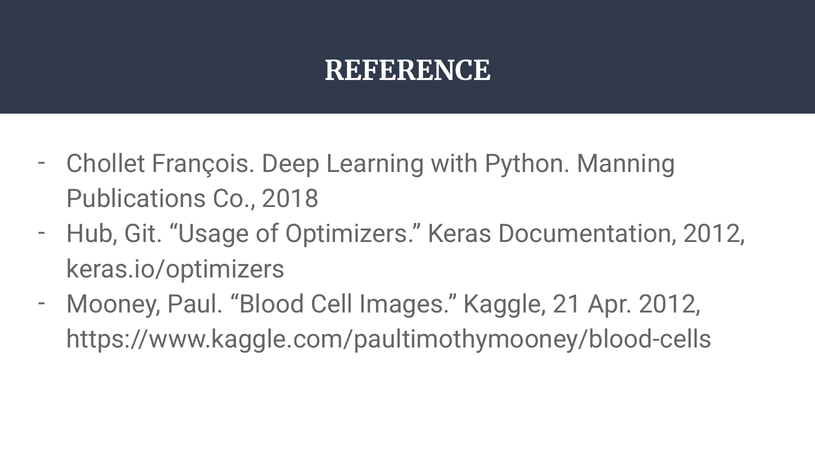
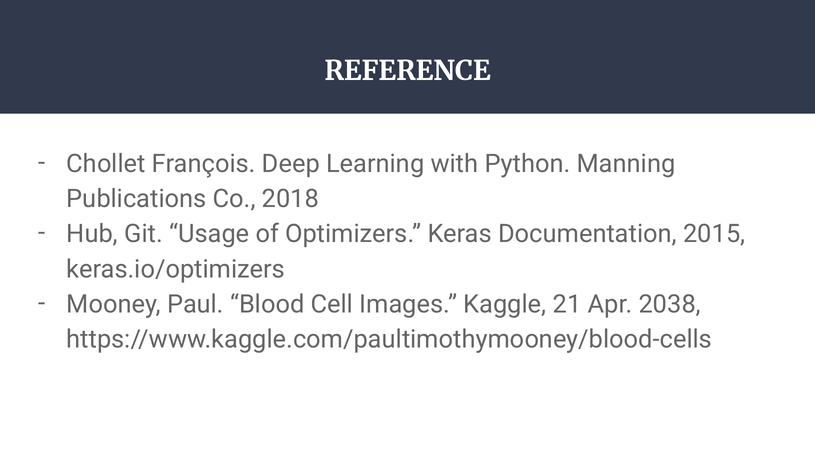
Documentation 2012: 2012 -> 2015
Apr 2012: 2012 -> 2038
